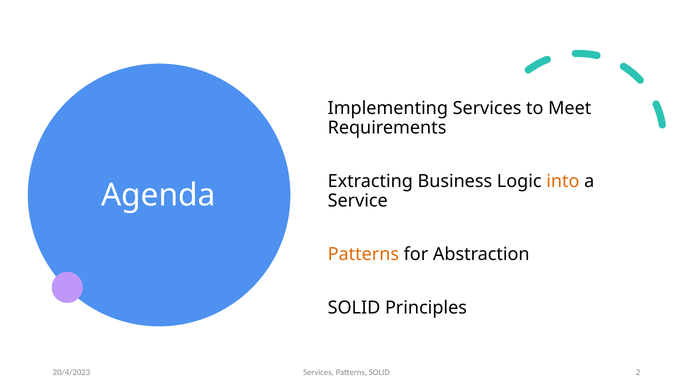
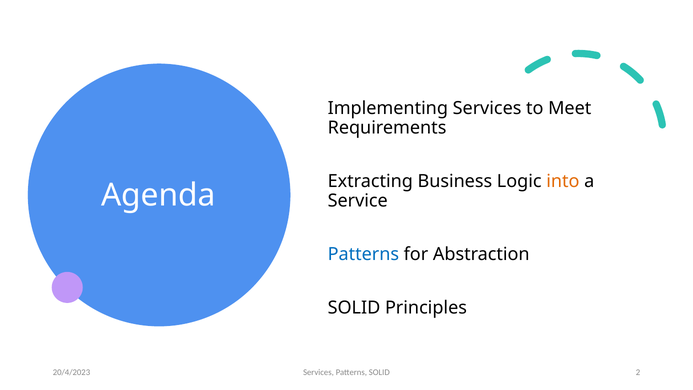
Patterns at (363, 254) colour: orange -> blue
